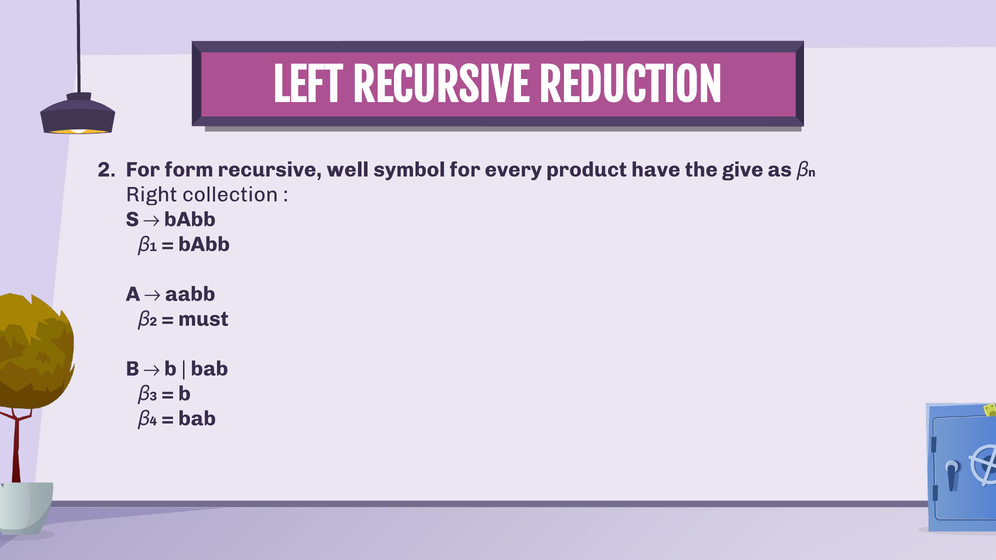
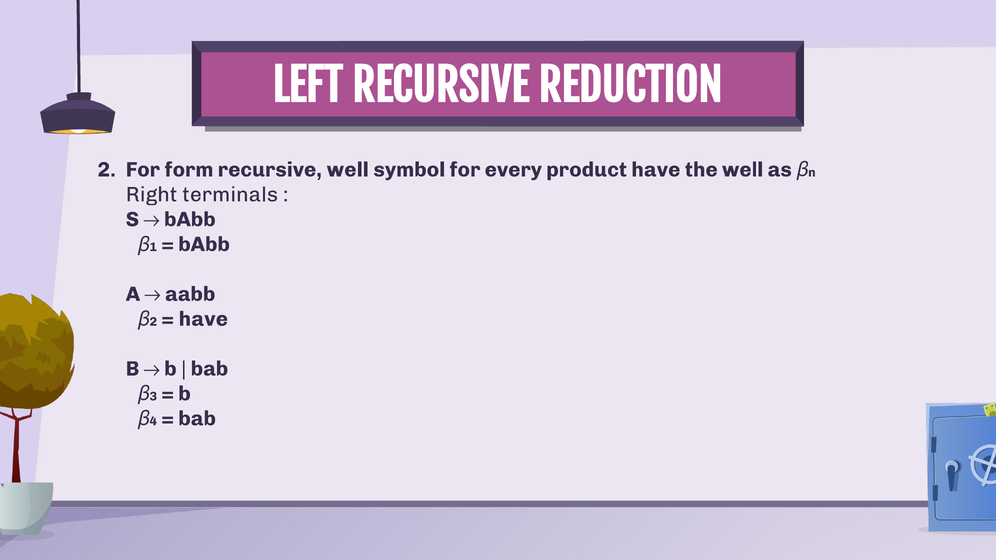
the give: give -> well
collection: collection -> terminals
must at (204, 319): must -> have
